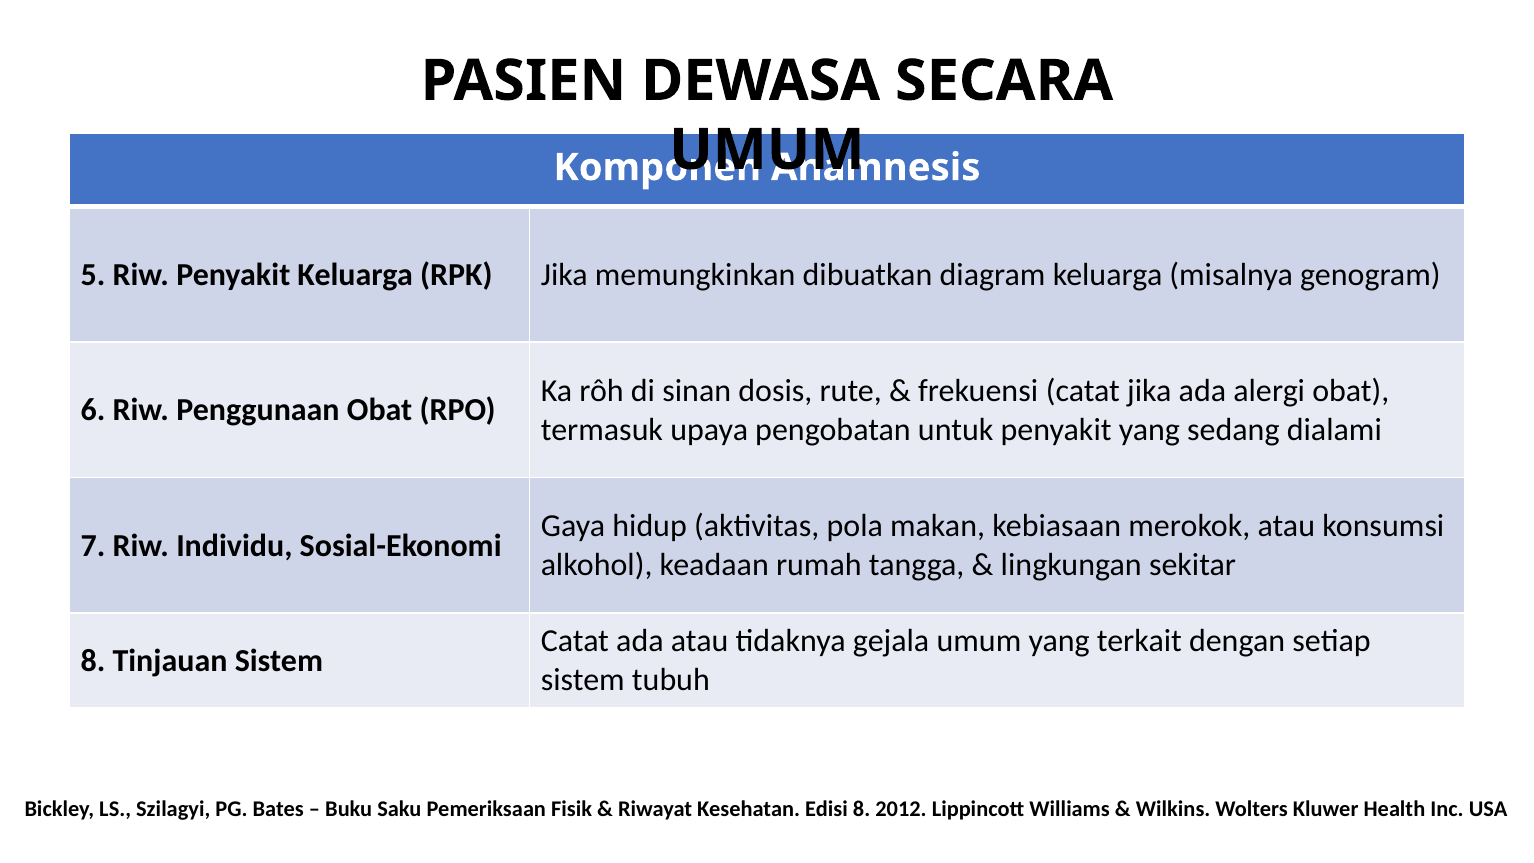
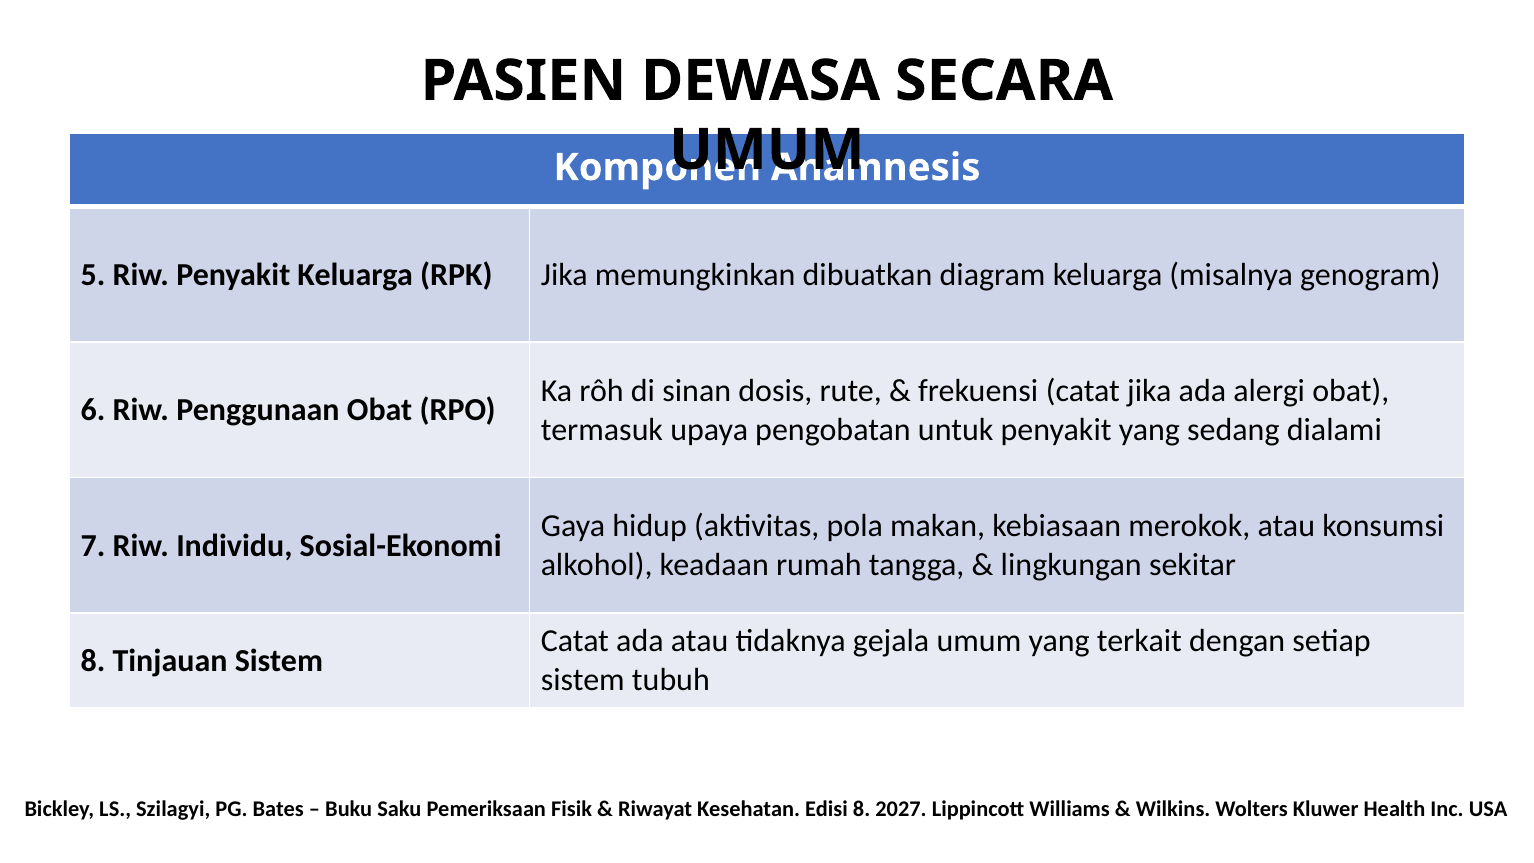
2012: 2012 -> 2027
